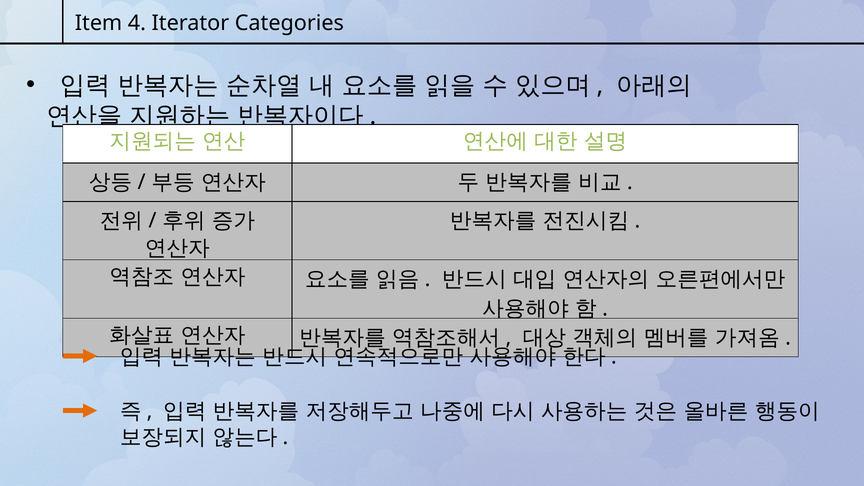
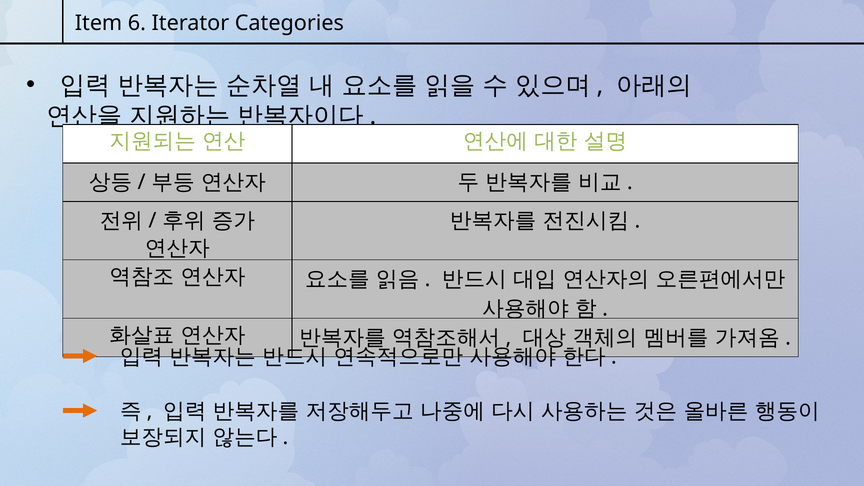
4: 4 -> 6
